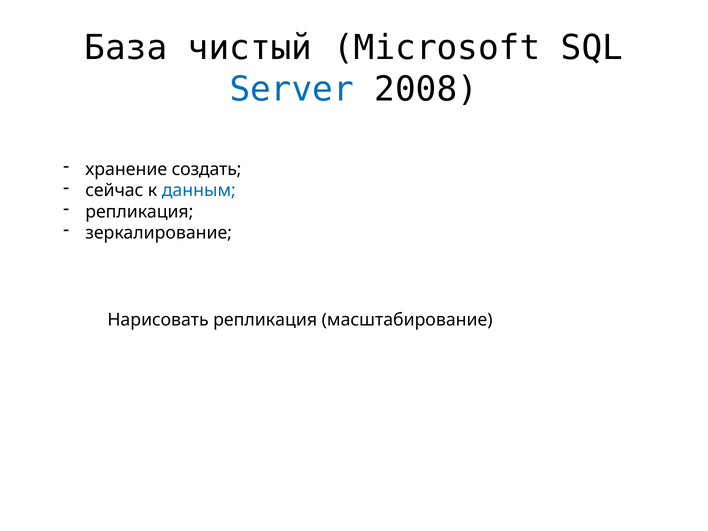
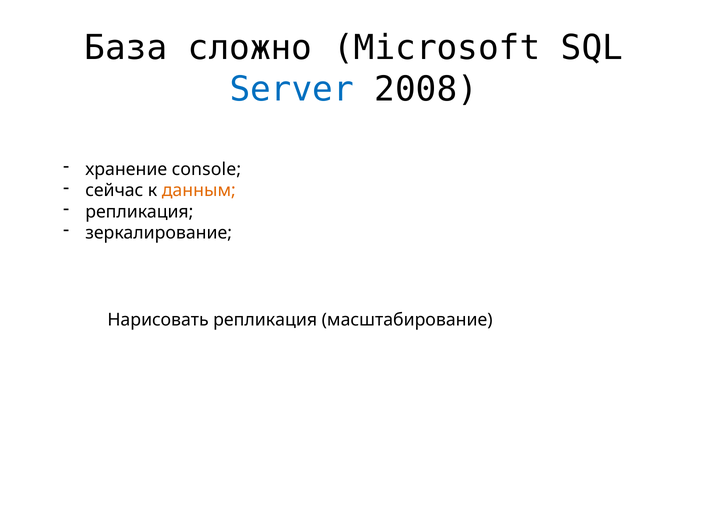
чистый: чистый -> сложно
создать: создать -> console
данным colour: blue -> orange
